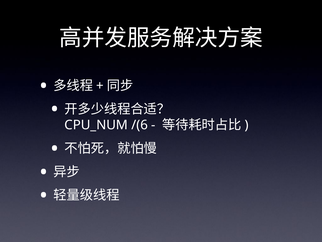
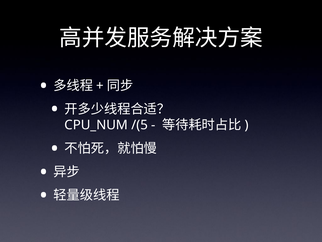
/(6: /(6 -> /(5
